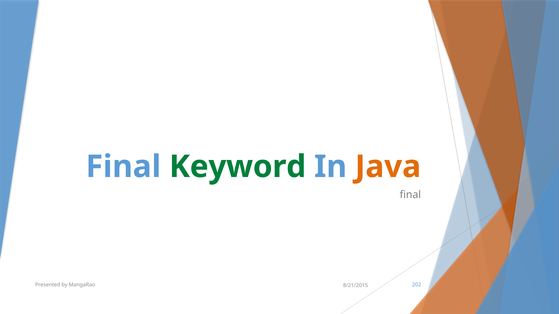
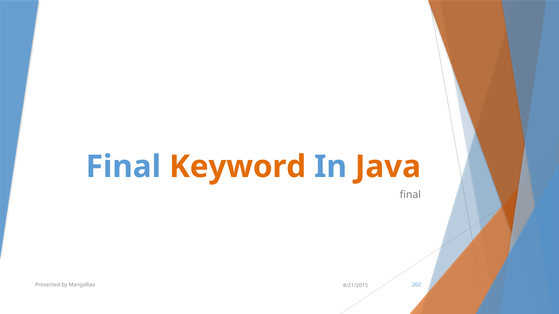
Keyword colour: green -> orange
